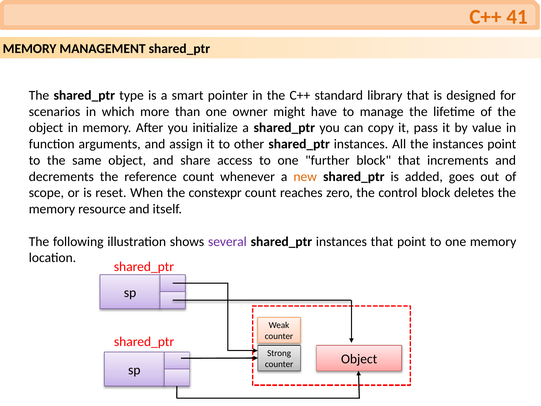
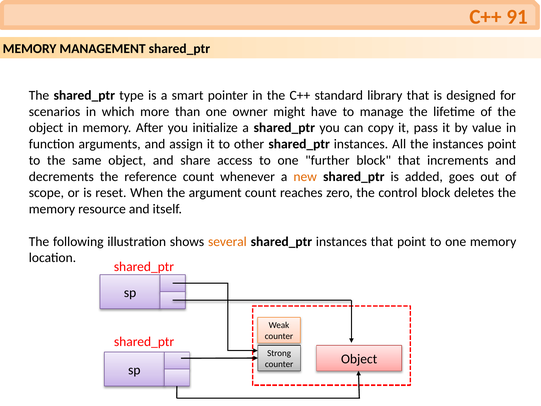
41: 41 -> 91
constexpr: constexpr -> argument
several colour: purple -> orange
